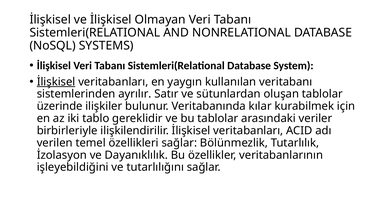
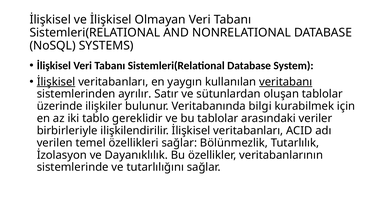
veritabanı underline: none -> present
kılar: kılar -> bilgi
işleyebildiğini: işleyebildiğini -> sistemlerinde
